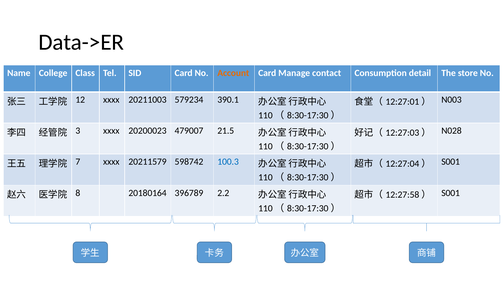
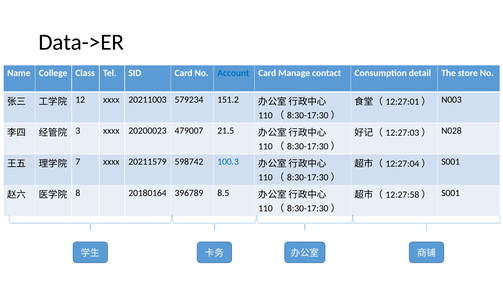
Account colour: orange -> blue
390.1: 390.1 -> 151.2
2.2: 2.2 -> 8.5
